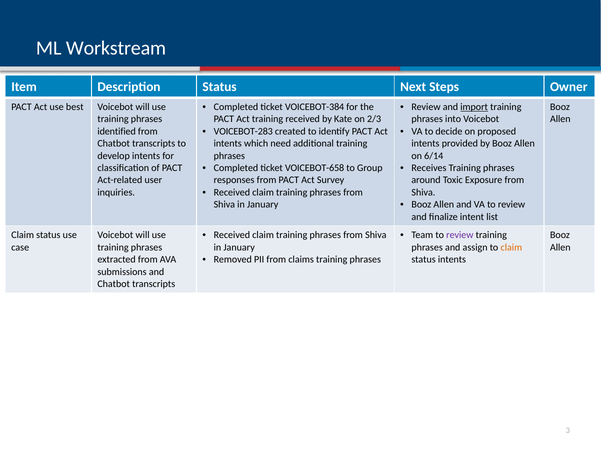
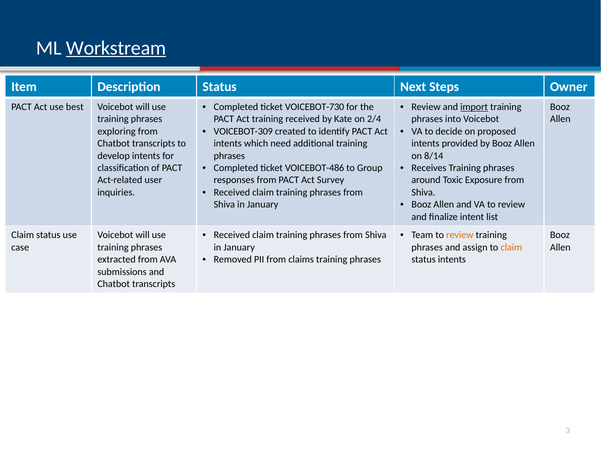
Workstream underline: none -> present
VOICEBOT-384: VOICEBOT-384 -> VOICEBOT-730
2/3: 2/3 -> 2/4
VOICEBOT-283: VOICEBOT-283 -> VOICEBOT-309
identified: identified -> exploring
6/14: 6/14 -> 8/14
VOICEBOT-658: VOICEBOT-658 -> VOICEBOT-486
review at (460, 235) colour: purple -> orange
